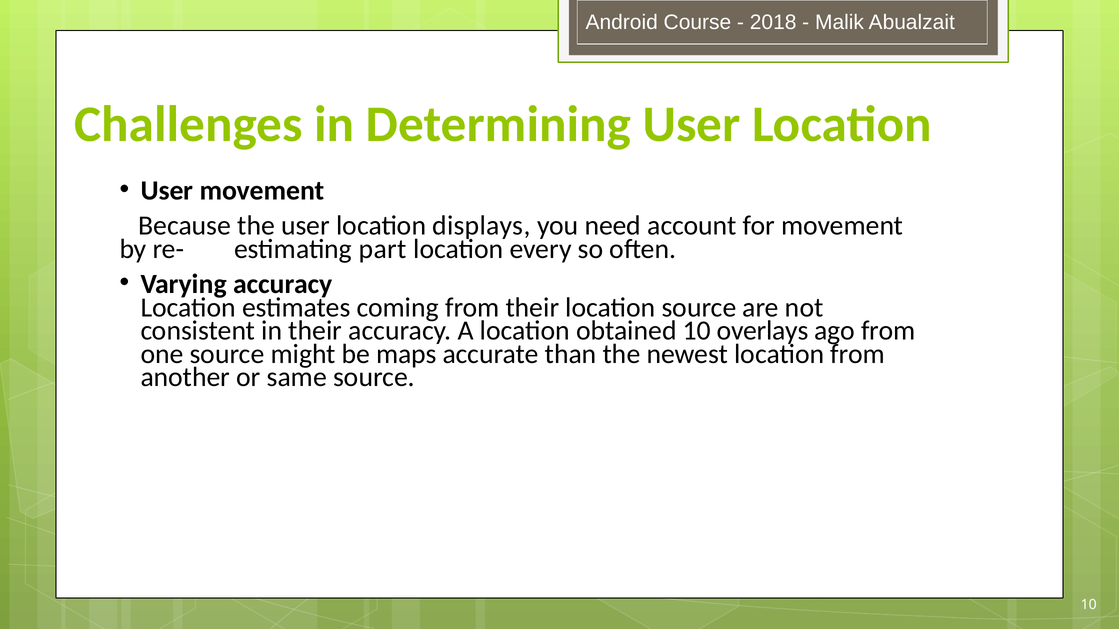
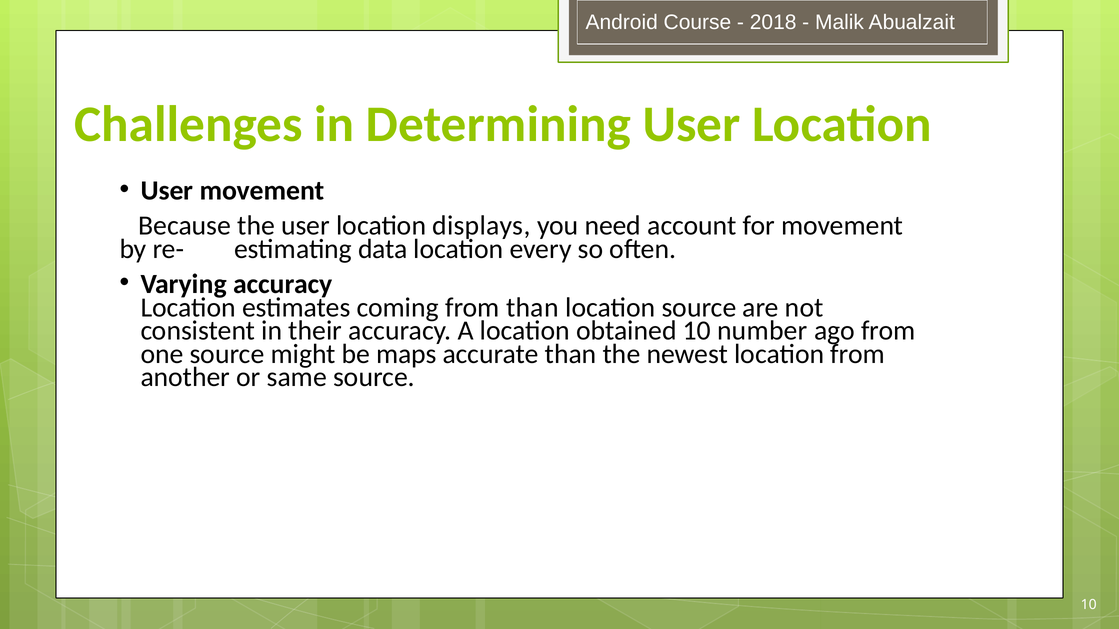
part: part -> data
from their: their -> than
overlays: overlays -> number
